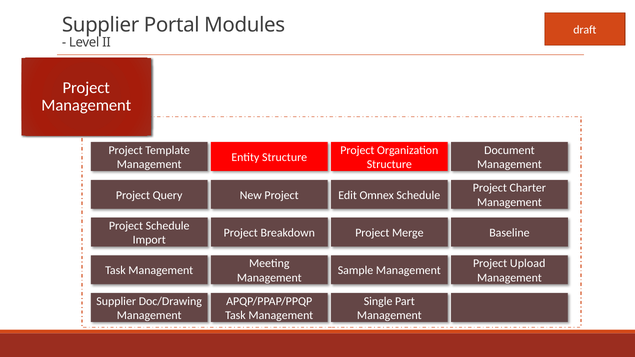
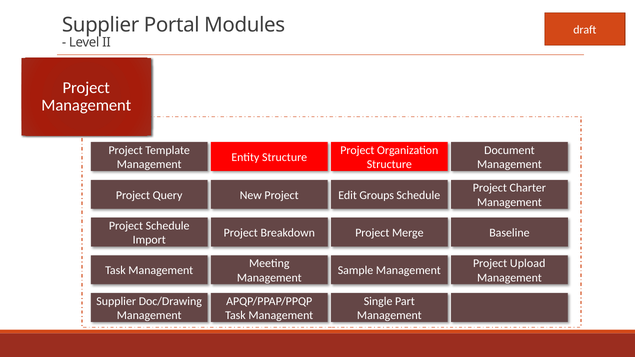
Omnex: Omnex -> Groups
